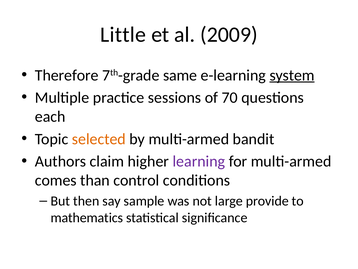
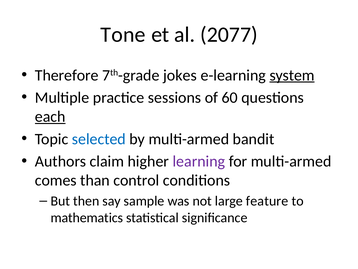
Little: Little -> Tone
2009: 2009 -> 2077
same: same -> jokes
70: 70 -> 60
each underline: none -> present
selected colour: orange -> blue
provide: provide -> feature
